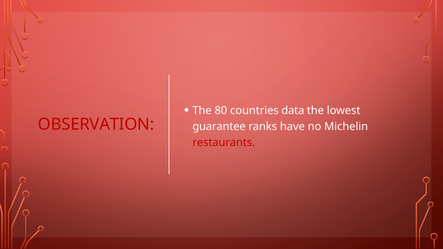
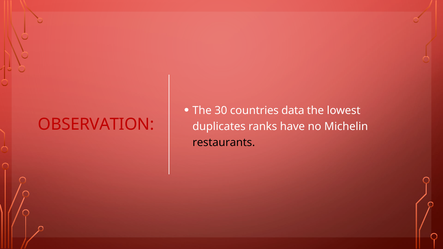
80: 80 -> 30
guarantee: guarantee -> duplicates
restaurants colour: red -> black
